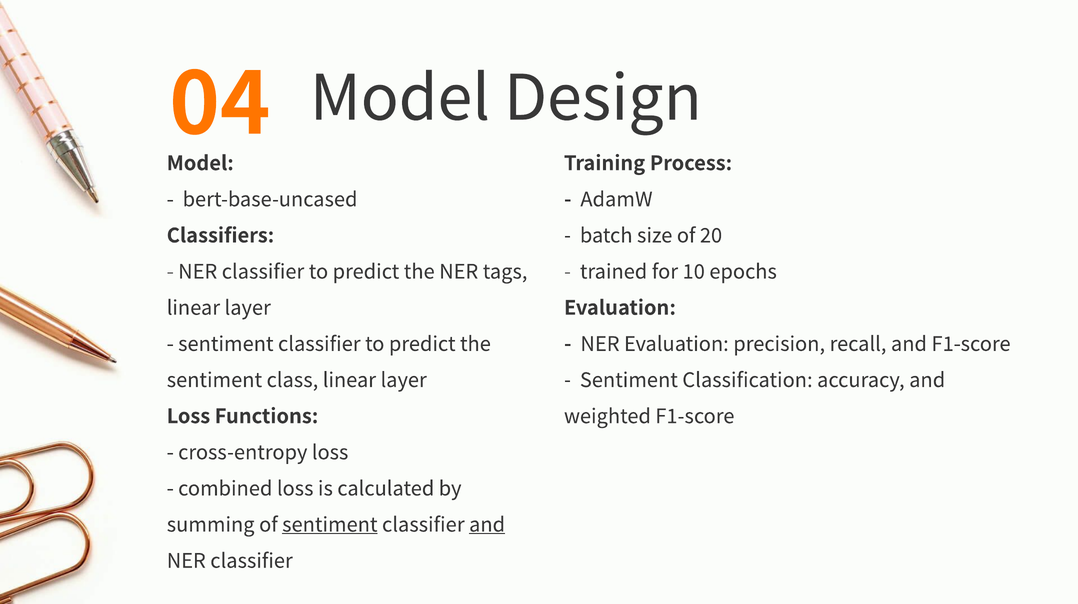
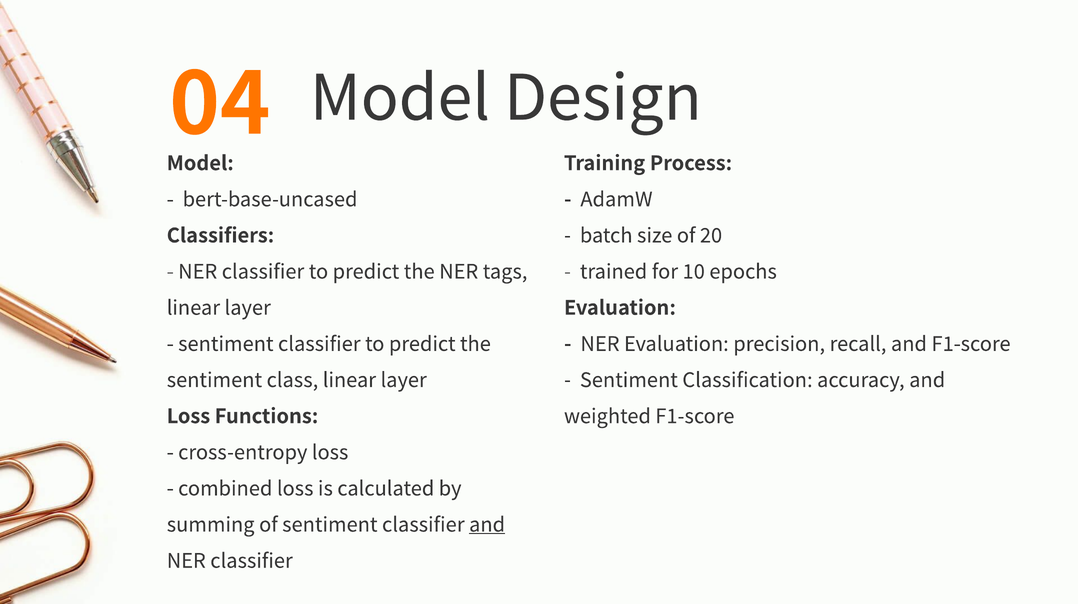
sentiment at (330, 525) underline: present -> none
